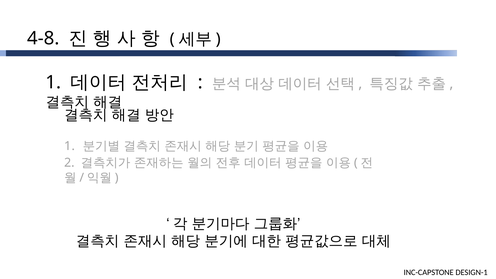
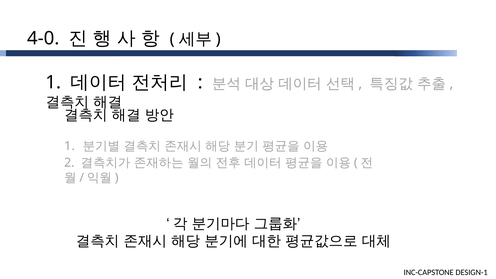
4-8: 4-8 -> 4-0
